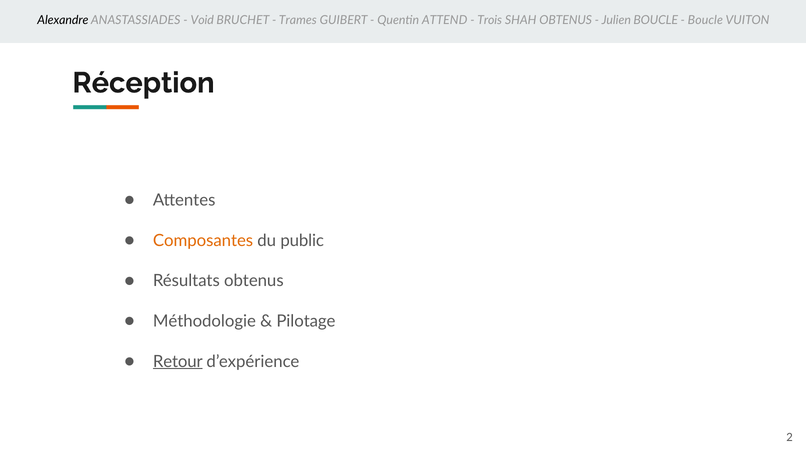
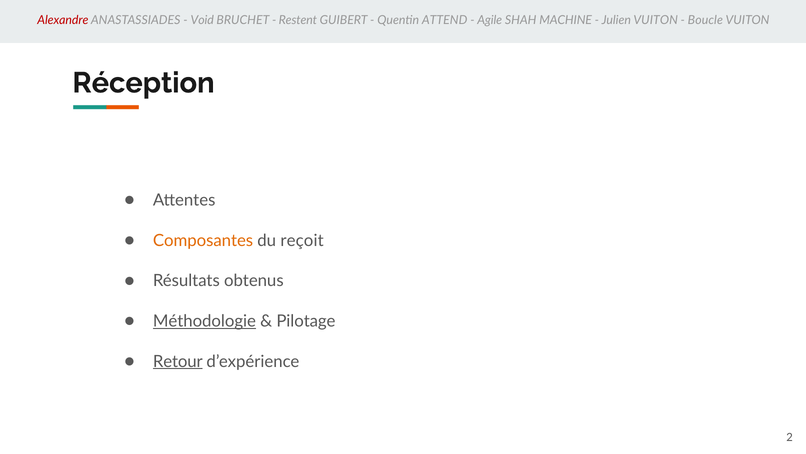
Alexandre colour: black -> red
Trames: Trames -> Restent
Trois: Trois -> Agile
SHAH OBTENUS: OBTENUS -> MACHINE
Julien BOUCLE: BOUCLE -> VUITON
public: public -> reçoit
Méthodologie underline: none -> present
